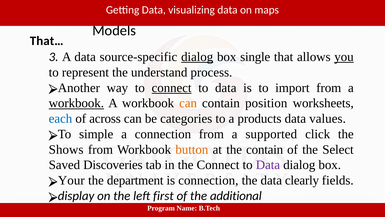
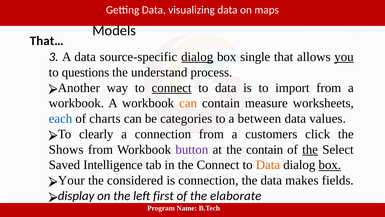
represent: represent -> questions
workbook at (76, 103) underline: present -> none
position: position -> measure
across: across -> charts
products: products -> between
simple: simple -> clearly
supported: supported -> customers
button colour: orange -> purple
the at (310, 149) underline: none -> present
Discoveries: Discoveries -> Intelligence
Data at (268, 165) colour: purple -> orange
box at (330, 165) underline: none -> present
department: department -> considered
clearly: clearly -> makes
additional: additional -> elaborate
